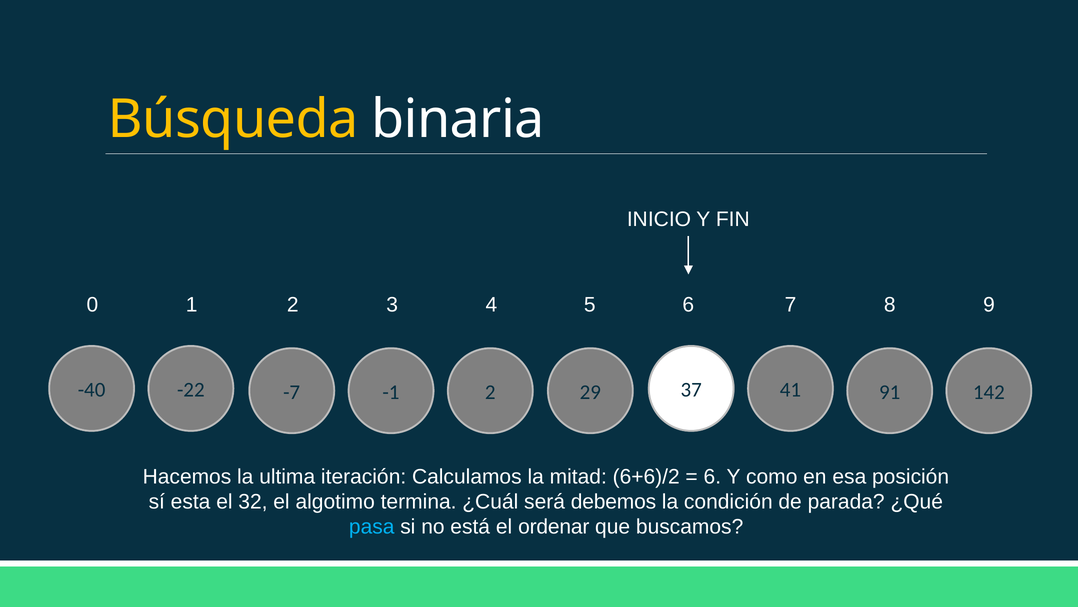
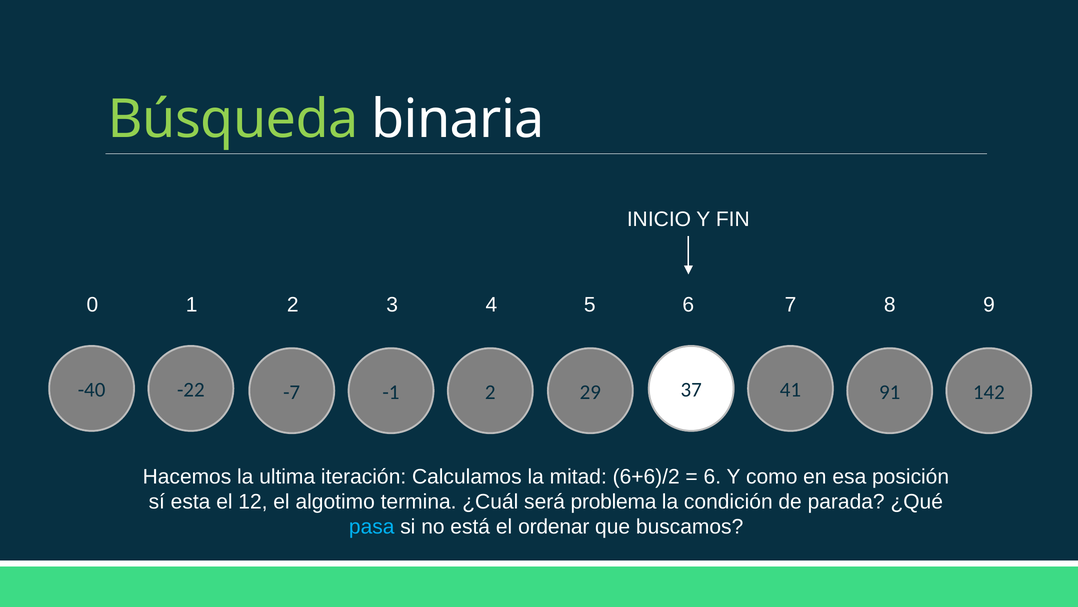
Búsqueda colour: yellow -> light green
32: 32 -> 12
debemos: debemos -> problema
